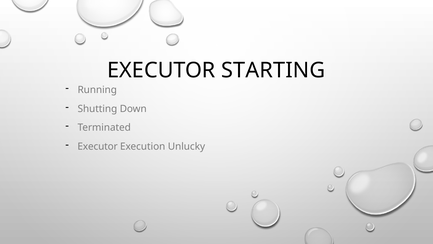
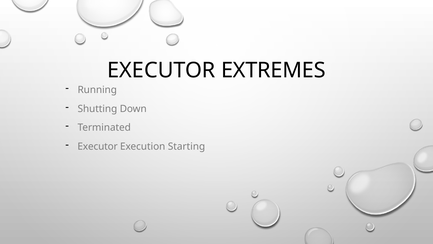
STARTING: STARTING -> EXTREMES
Unlucky: Unlucky -> Starting
